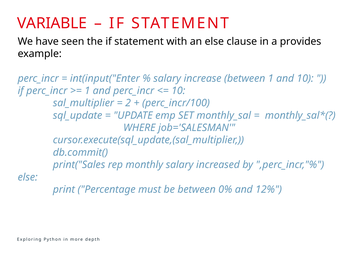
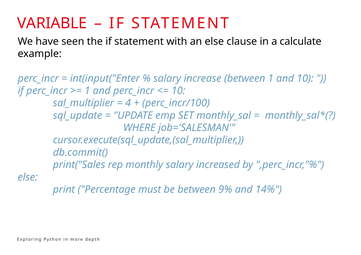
provides: provides -> calculate
2: 2 -> 4
0%: 0% -> 9%
12%: 12% -> 14%
